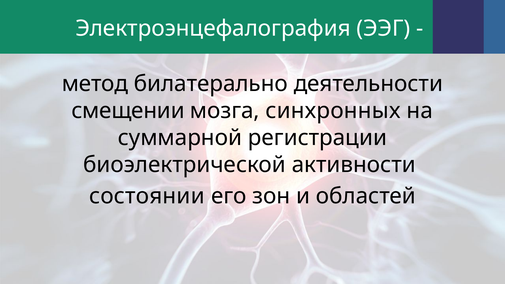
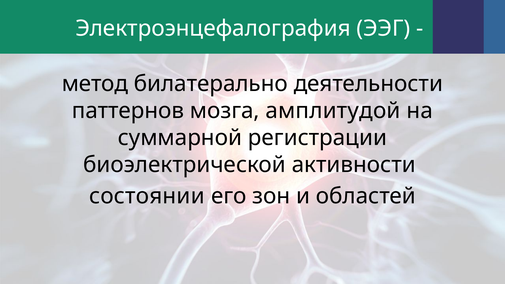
смещении: смещении -> паттернов
синхронных: синхронных -> амплитудой
